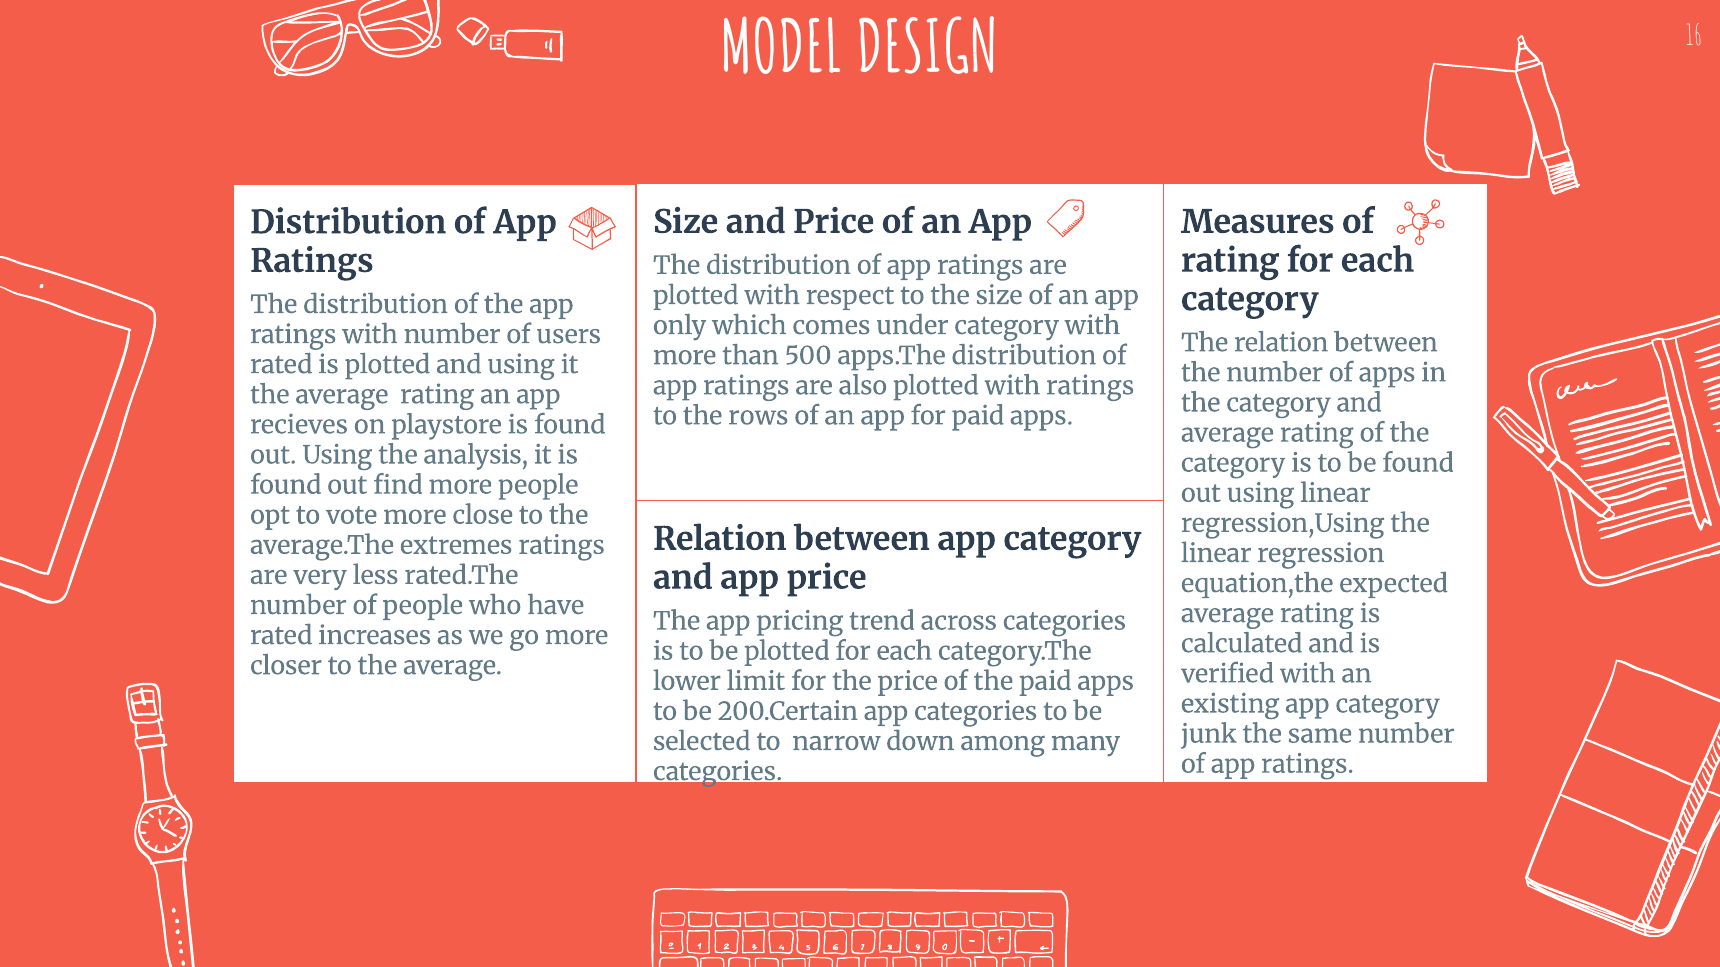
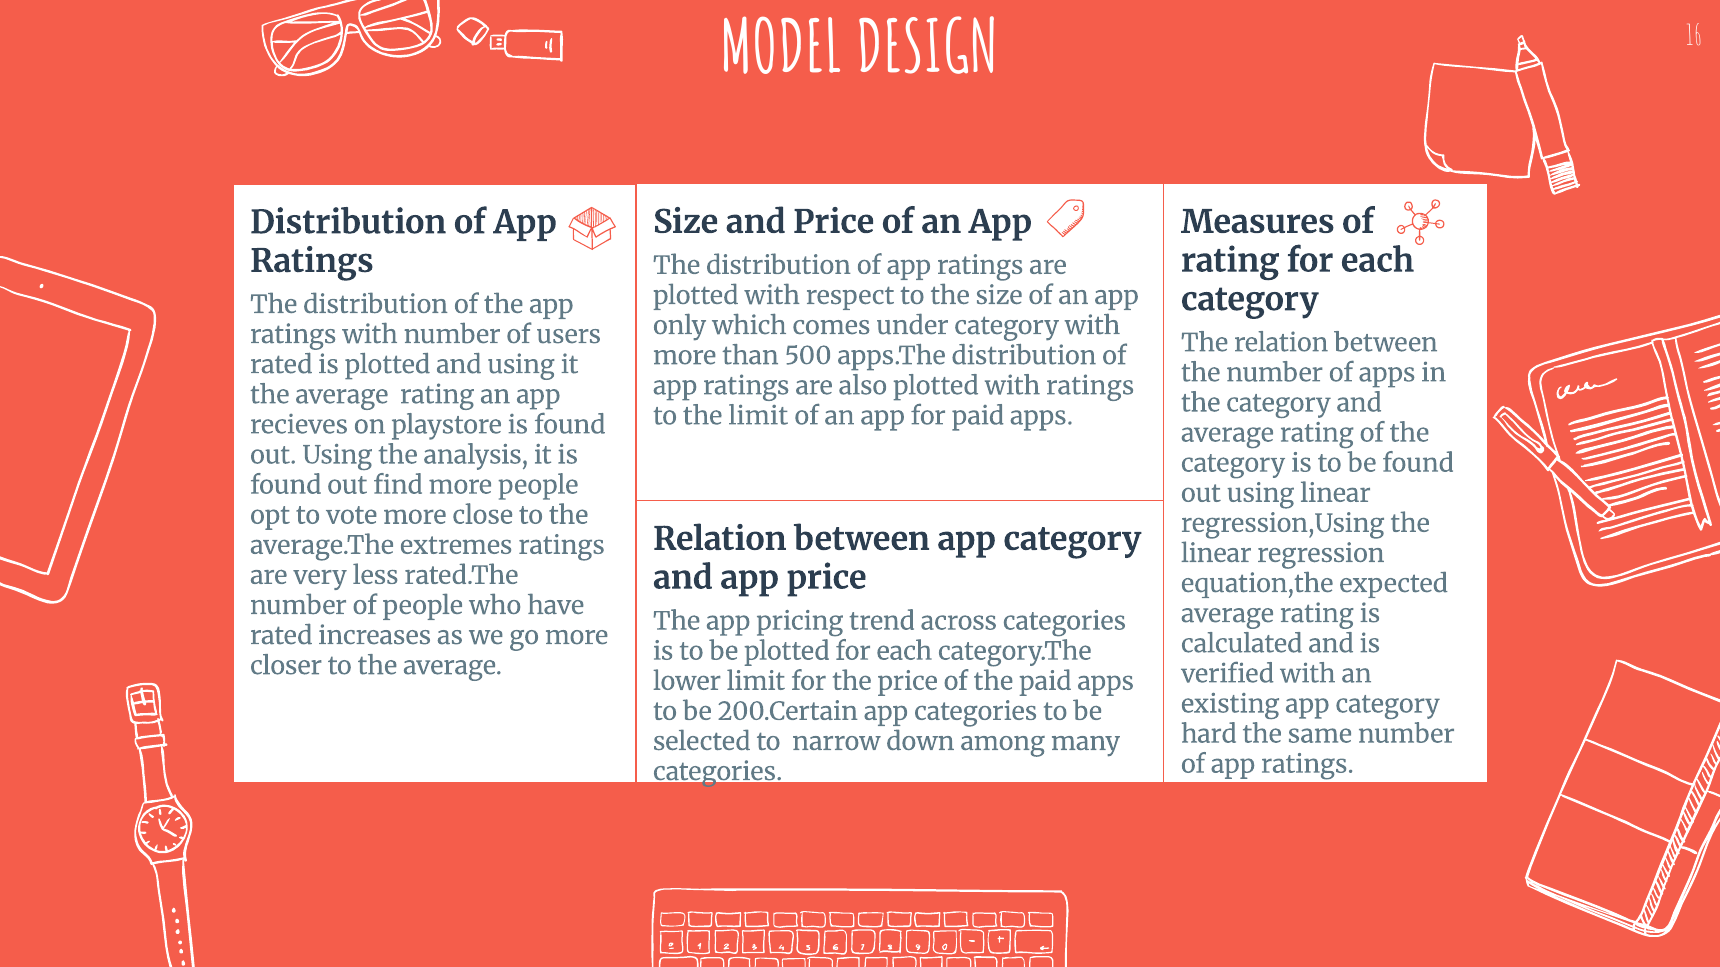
the rows: rows -> limit
junk: junk -> hard
